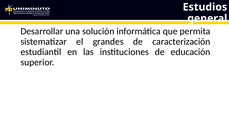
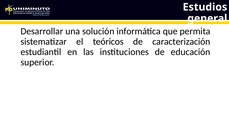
grandes: grandes -> teóricos
